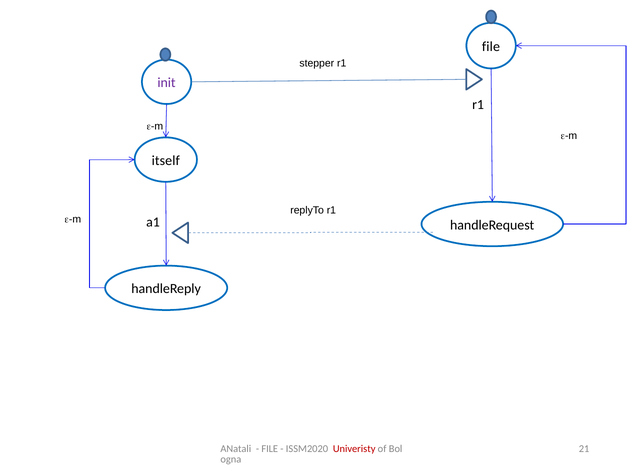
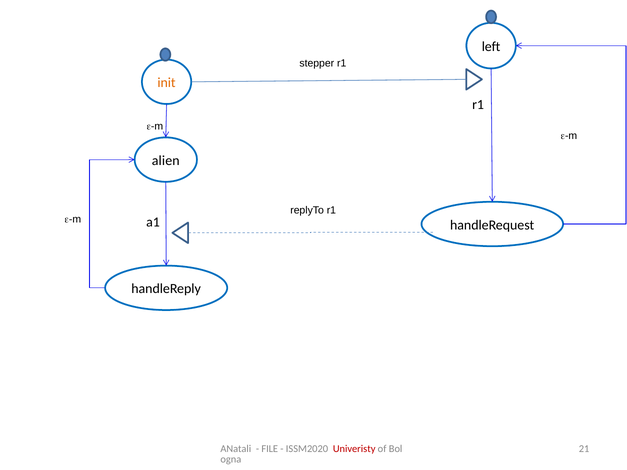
file at (491, 47): file -> left
init colour: purple -> orange
itself: itself -> alien
